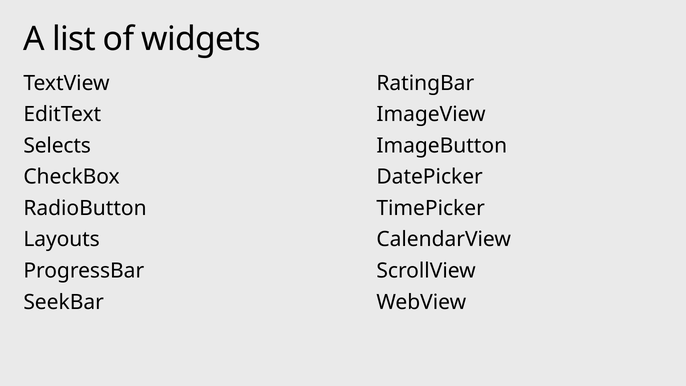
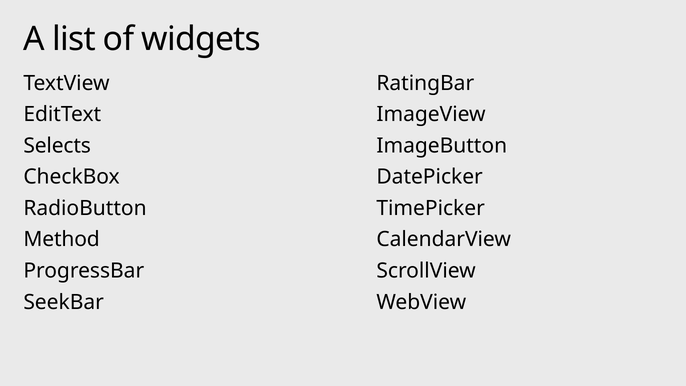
Layouts: Layouts -> Method
